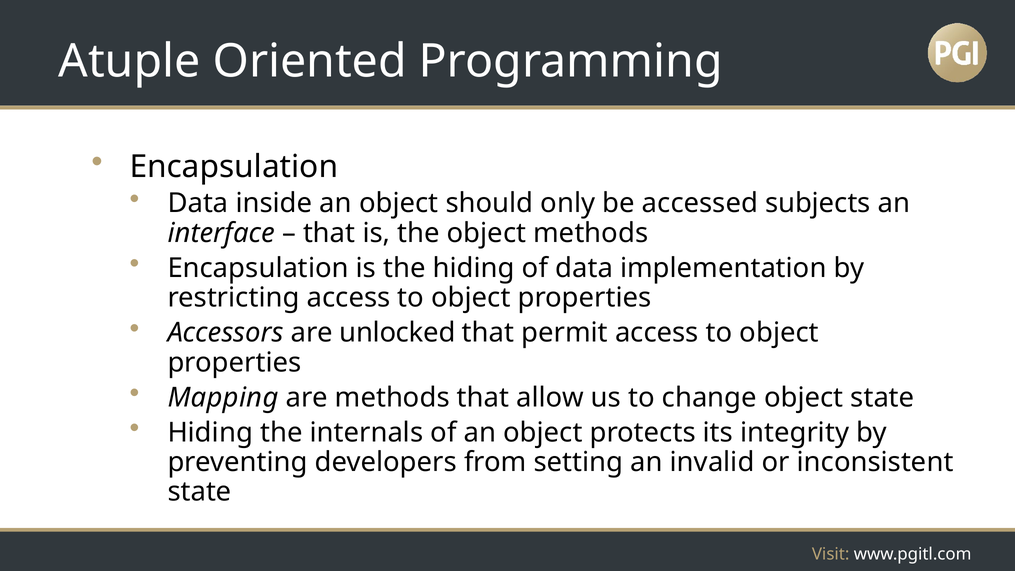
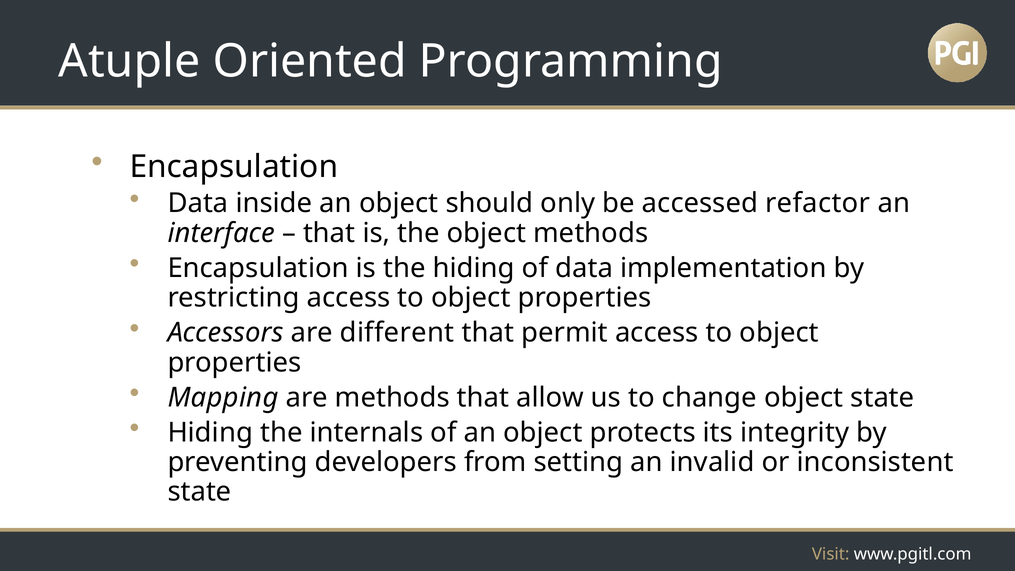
subjects: subjects -> refactor
unlocked: unlocked -> different
